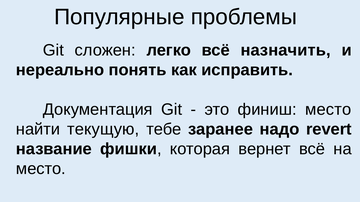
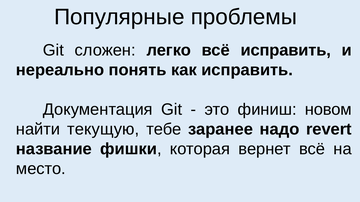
всё назначить: назначить -> исправить
финиш место: место -> новом
